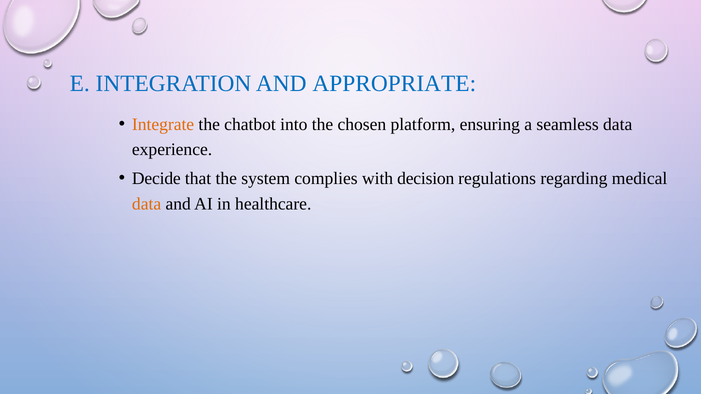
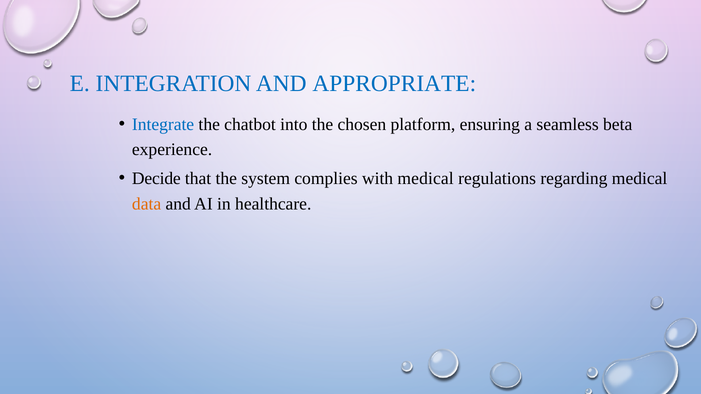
Integrate colour: orange -> blue
seamless data: data -> beta
with decision: decision -> medical
